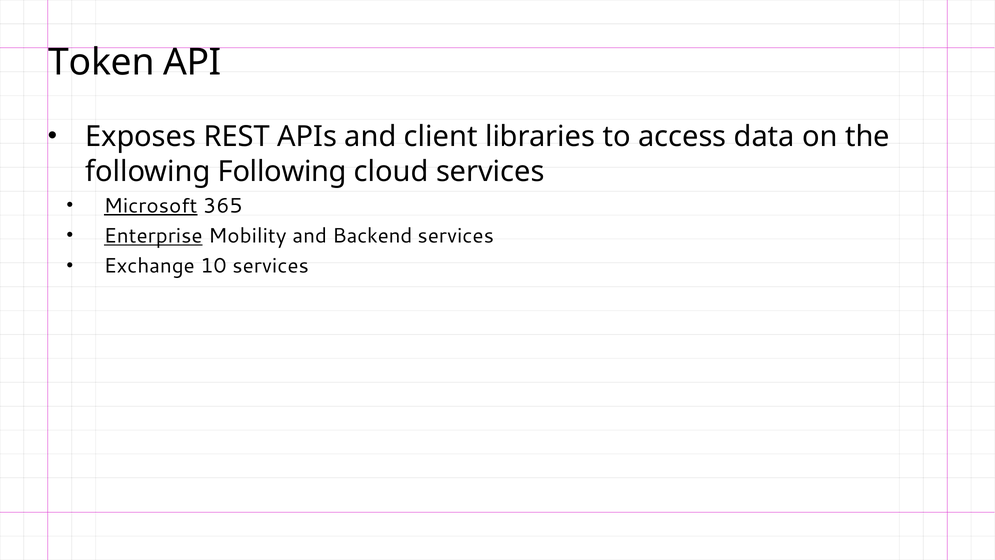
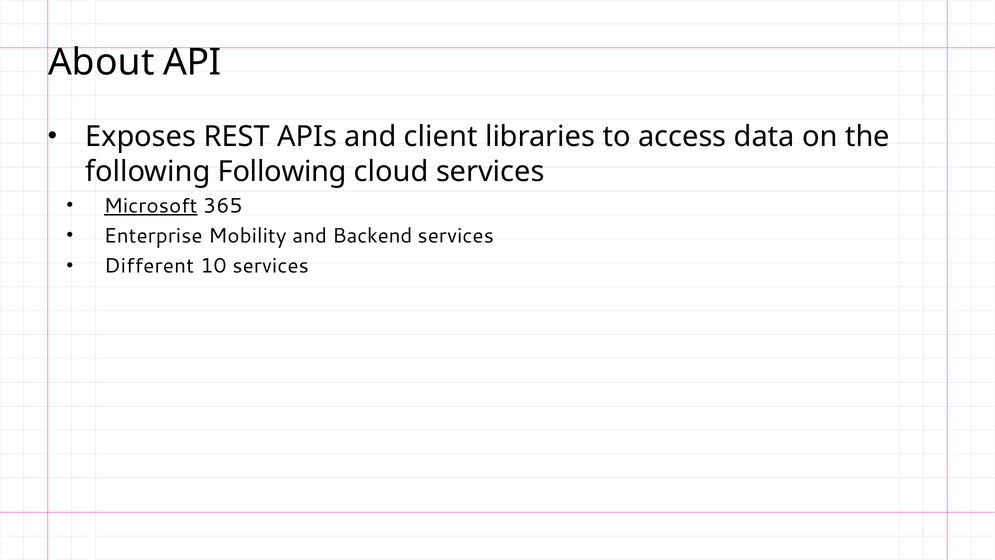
Token: Token -> About
Enterprise underline: present -> none
Exchange: Exchange -> Different
